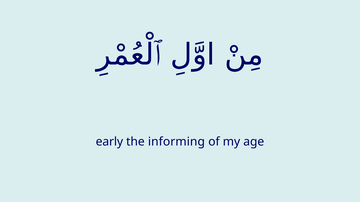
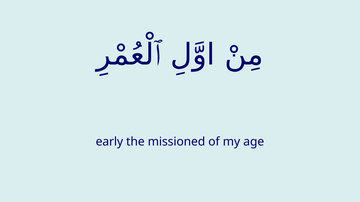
informing: informing -> missioned
